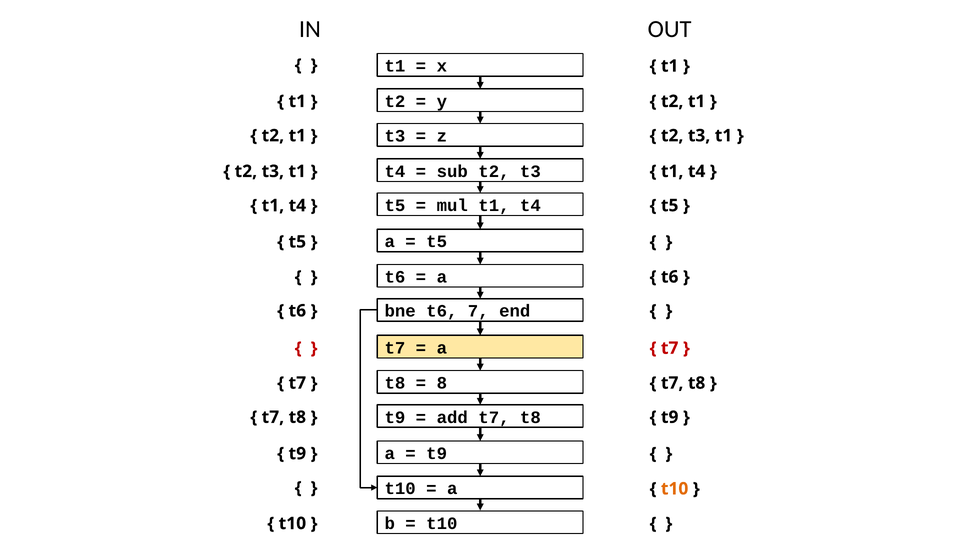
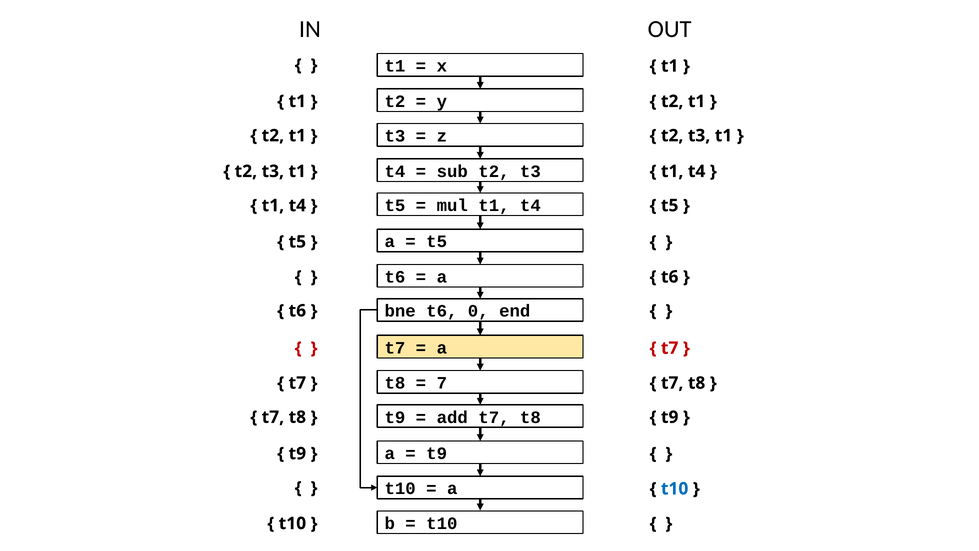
7: 7 -> 0
8: 8 -> 7
t10 at (675, 488) colour: orange -> blue
